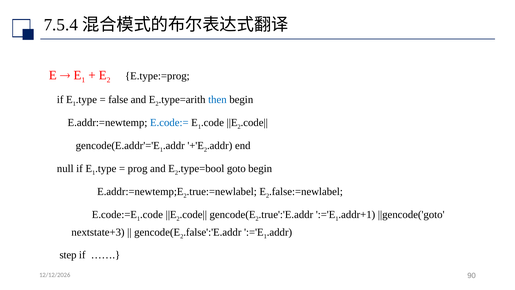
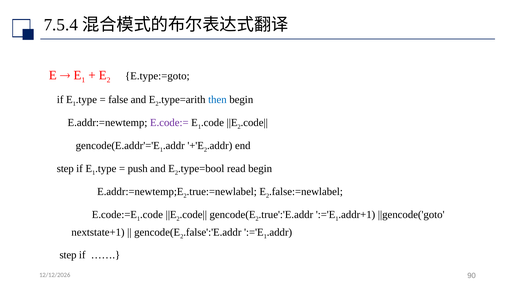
E.type:=prog: E.type:=prog -> E.type:=goto
E.code:= colour: blue -> purple
null at (65, 168): null -> step
prog: prog -> push
goto: goto -> read
nextstate+3: nextstate+3 -> nextstate+1
